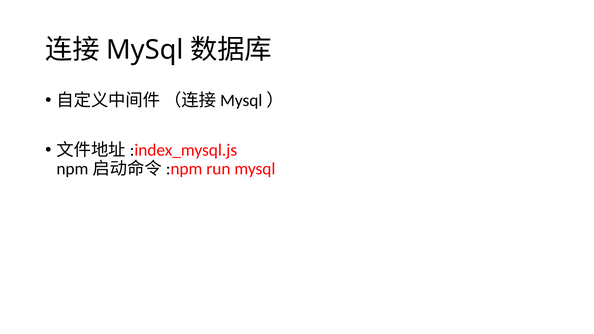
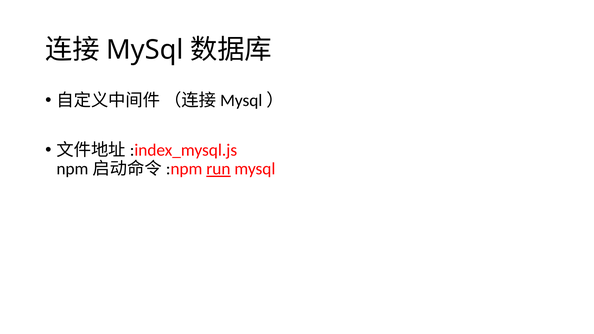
run underline: none -> present
